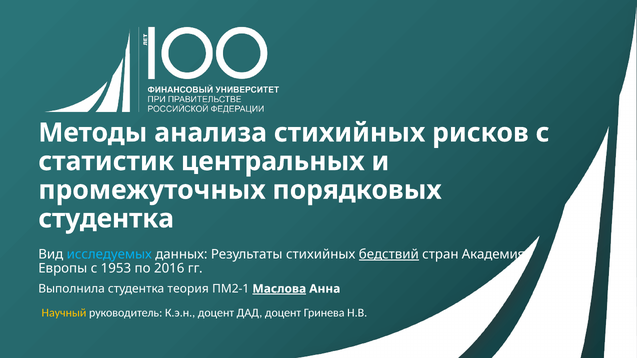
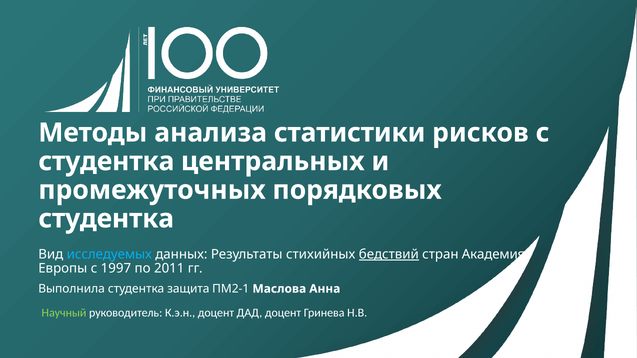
анализа стихийных: стихийных -> статистики
статистик at (106, 162): статистик -> студентка
1953: 1953 -> 1997
2016: 2016 -> 2011
теория: теория -> защита
Маслова underline: present -> none
Научный colour: yellow -> light green
